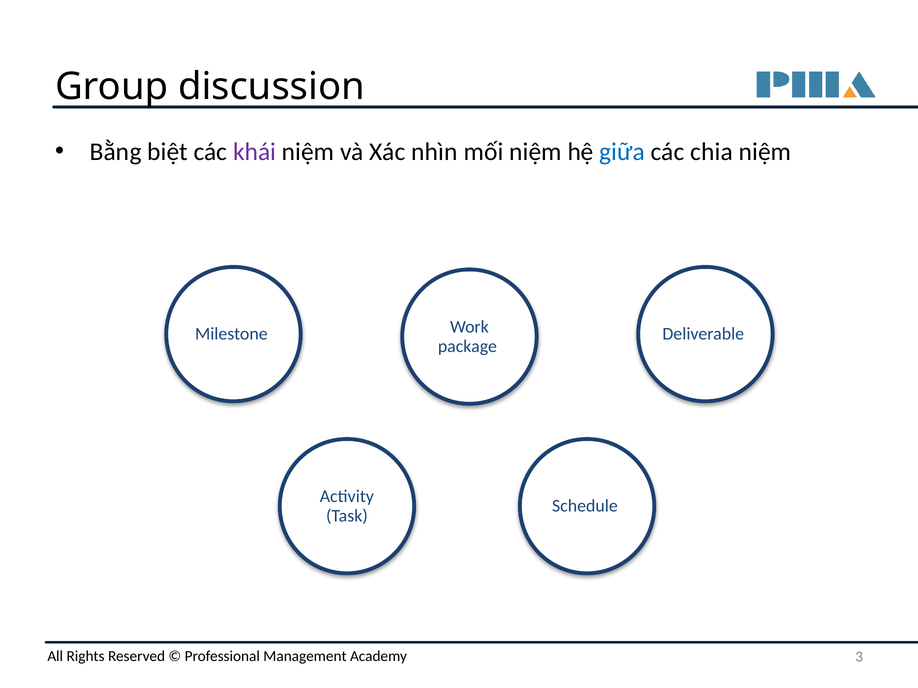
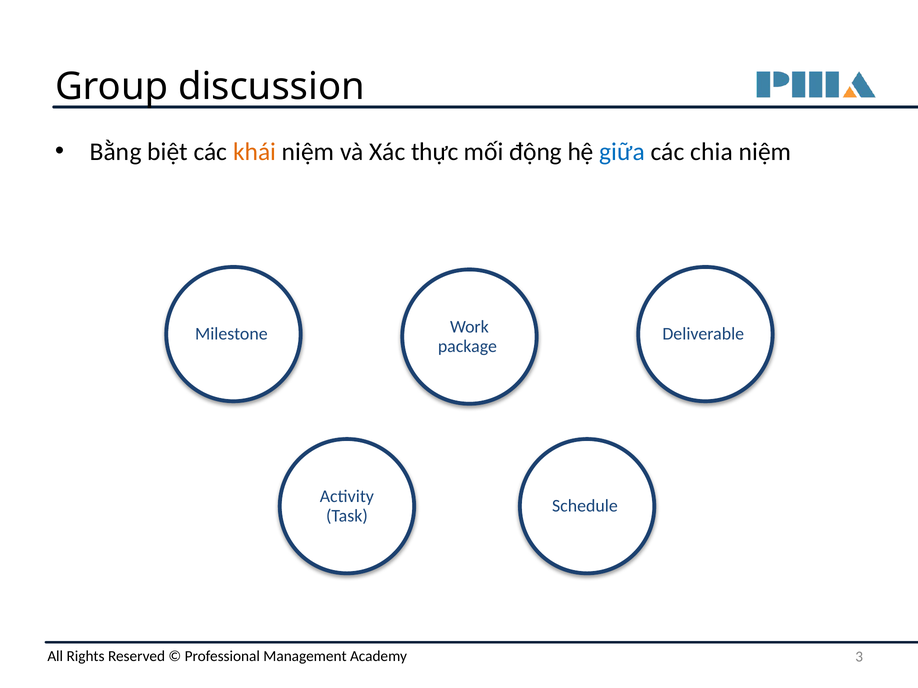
khái colour: purple -> orange
nhìn: nhìn -> thực
mối niệm: niệm -> động
